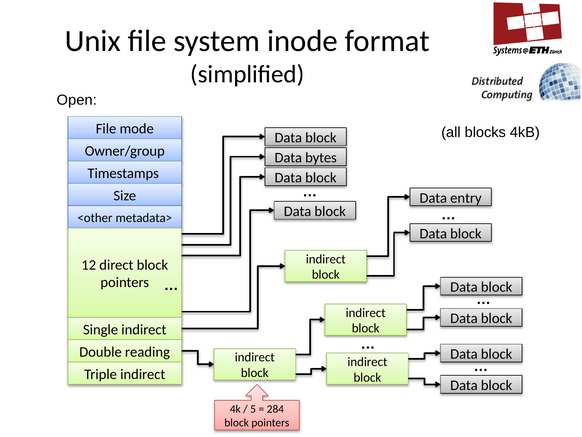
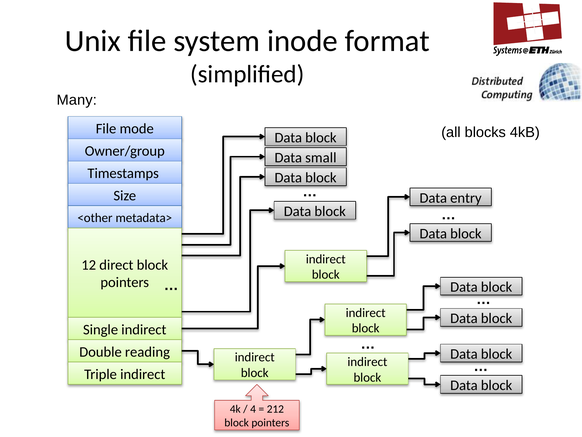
Open: Open -> Many
bytes: bytes -> small
5: 5 -> 4
284: 284 -> 212
